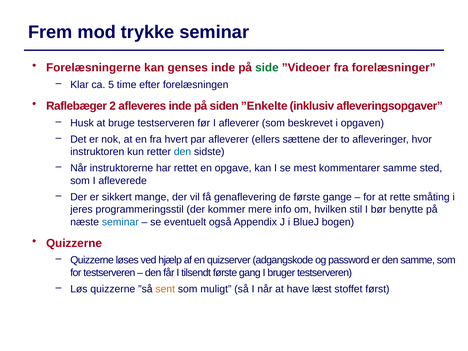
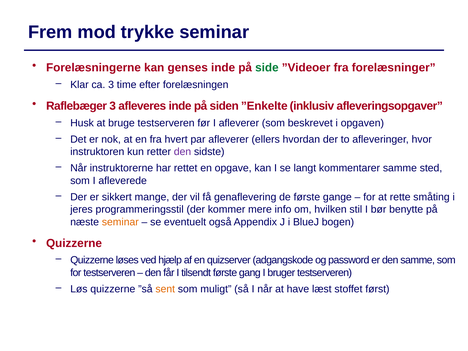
ca 5: 5 -> 3
Raflebæger 2: 2 -> 3
sættene: sættene -> hvordan
den at (183, 152) colour: blue -> purple
mest: mest -> langt
seminar at (120, 222) colour: blue -> orange
